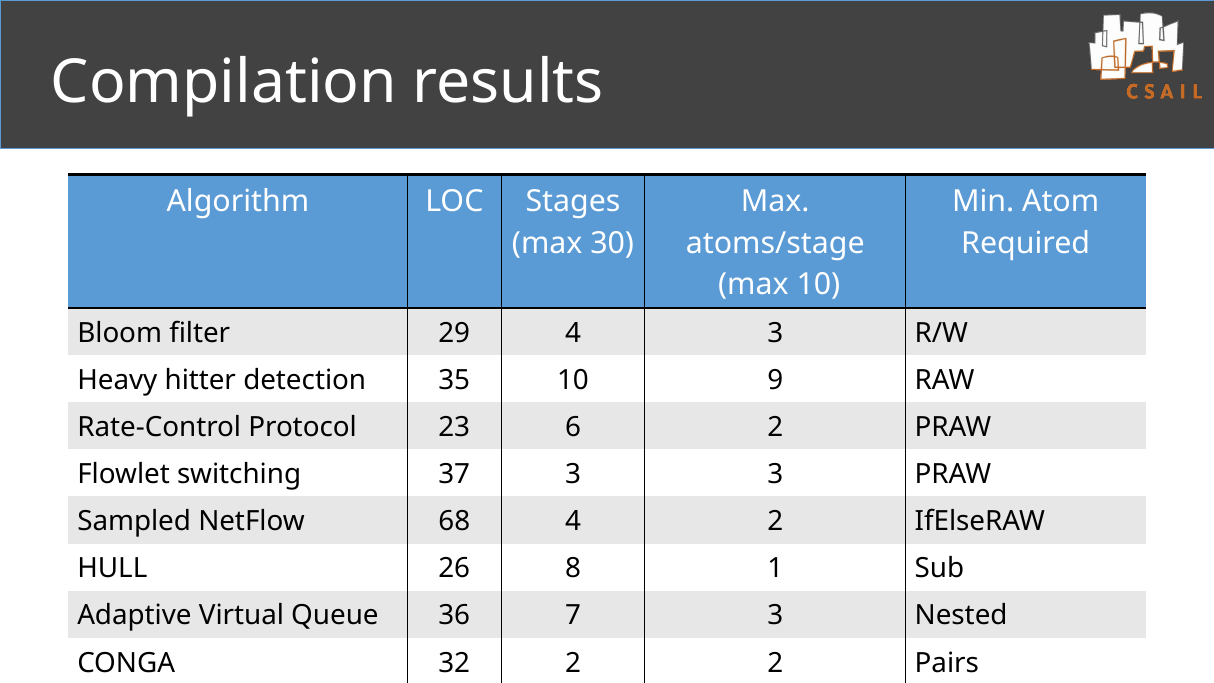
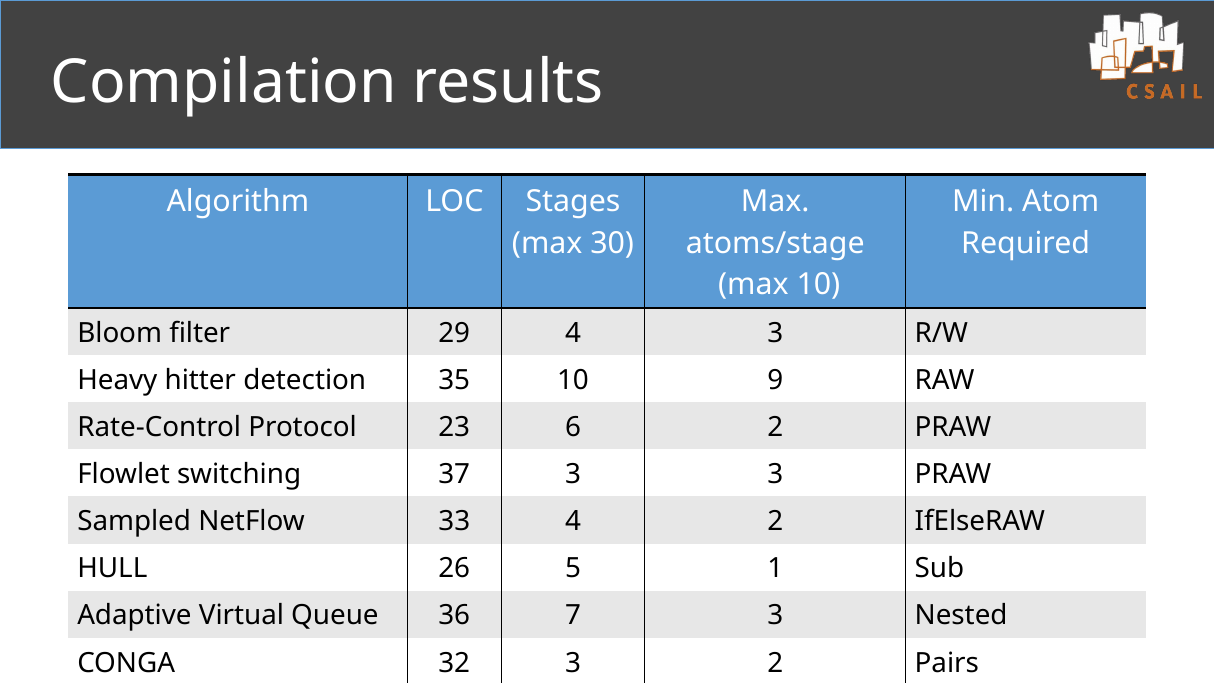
68: 68 -> 33
8: 8 -> 5
32 2: 2 -> 3
